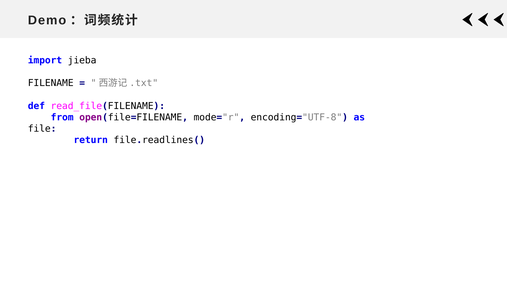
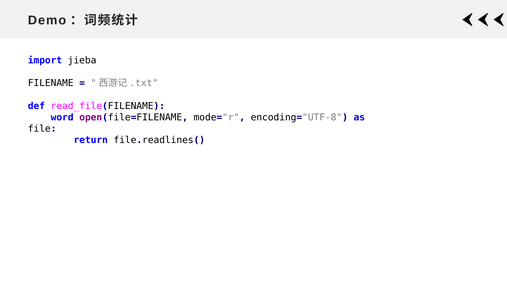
from: from -> word
